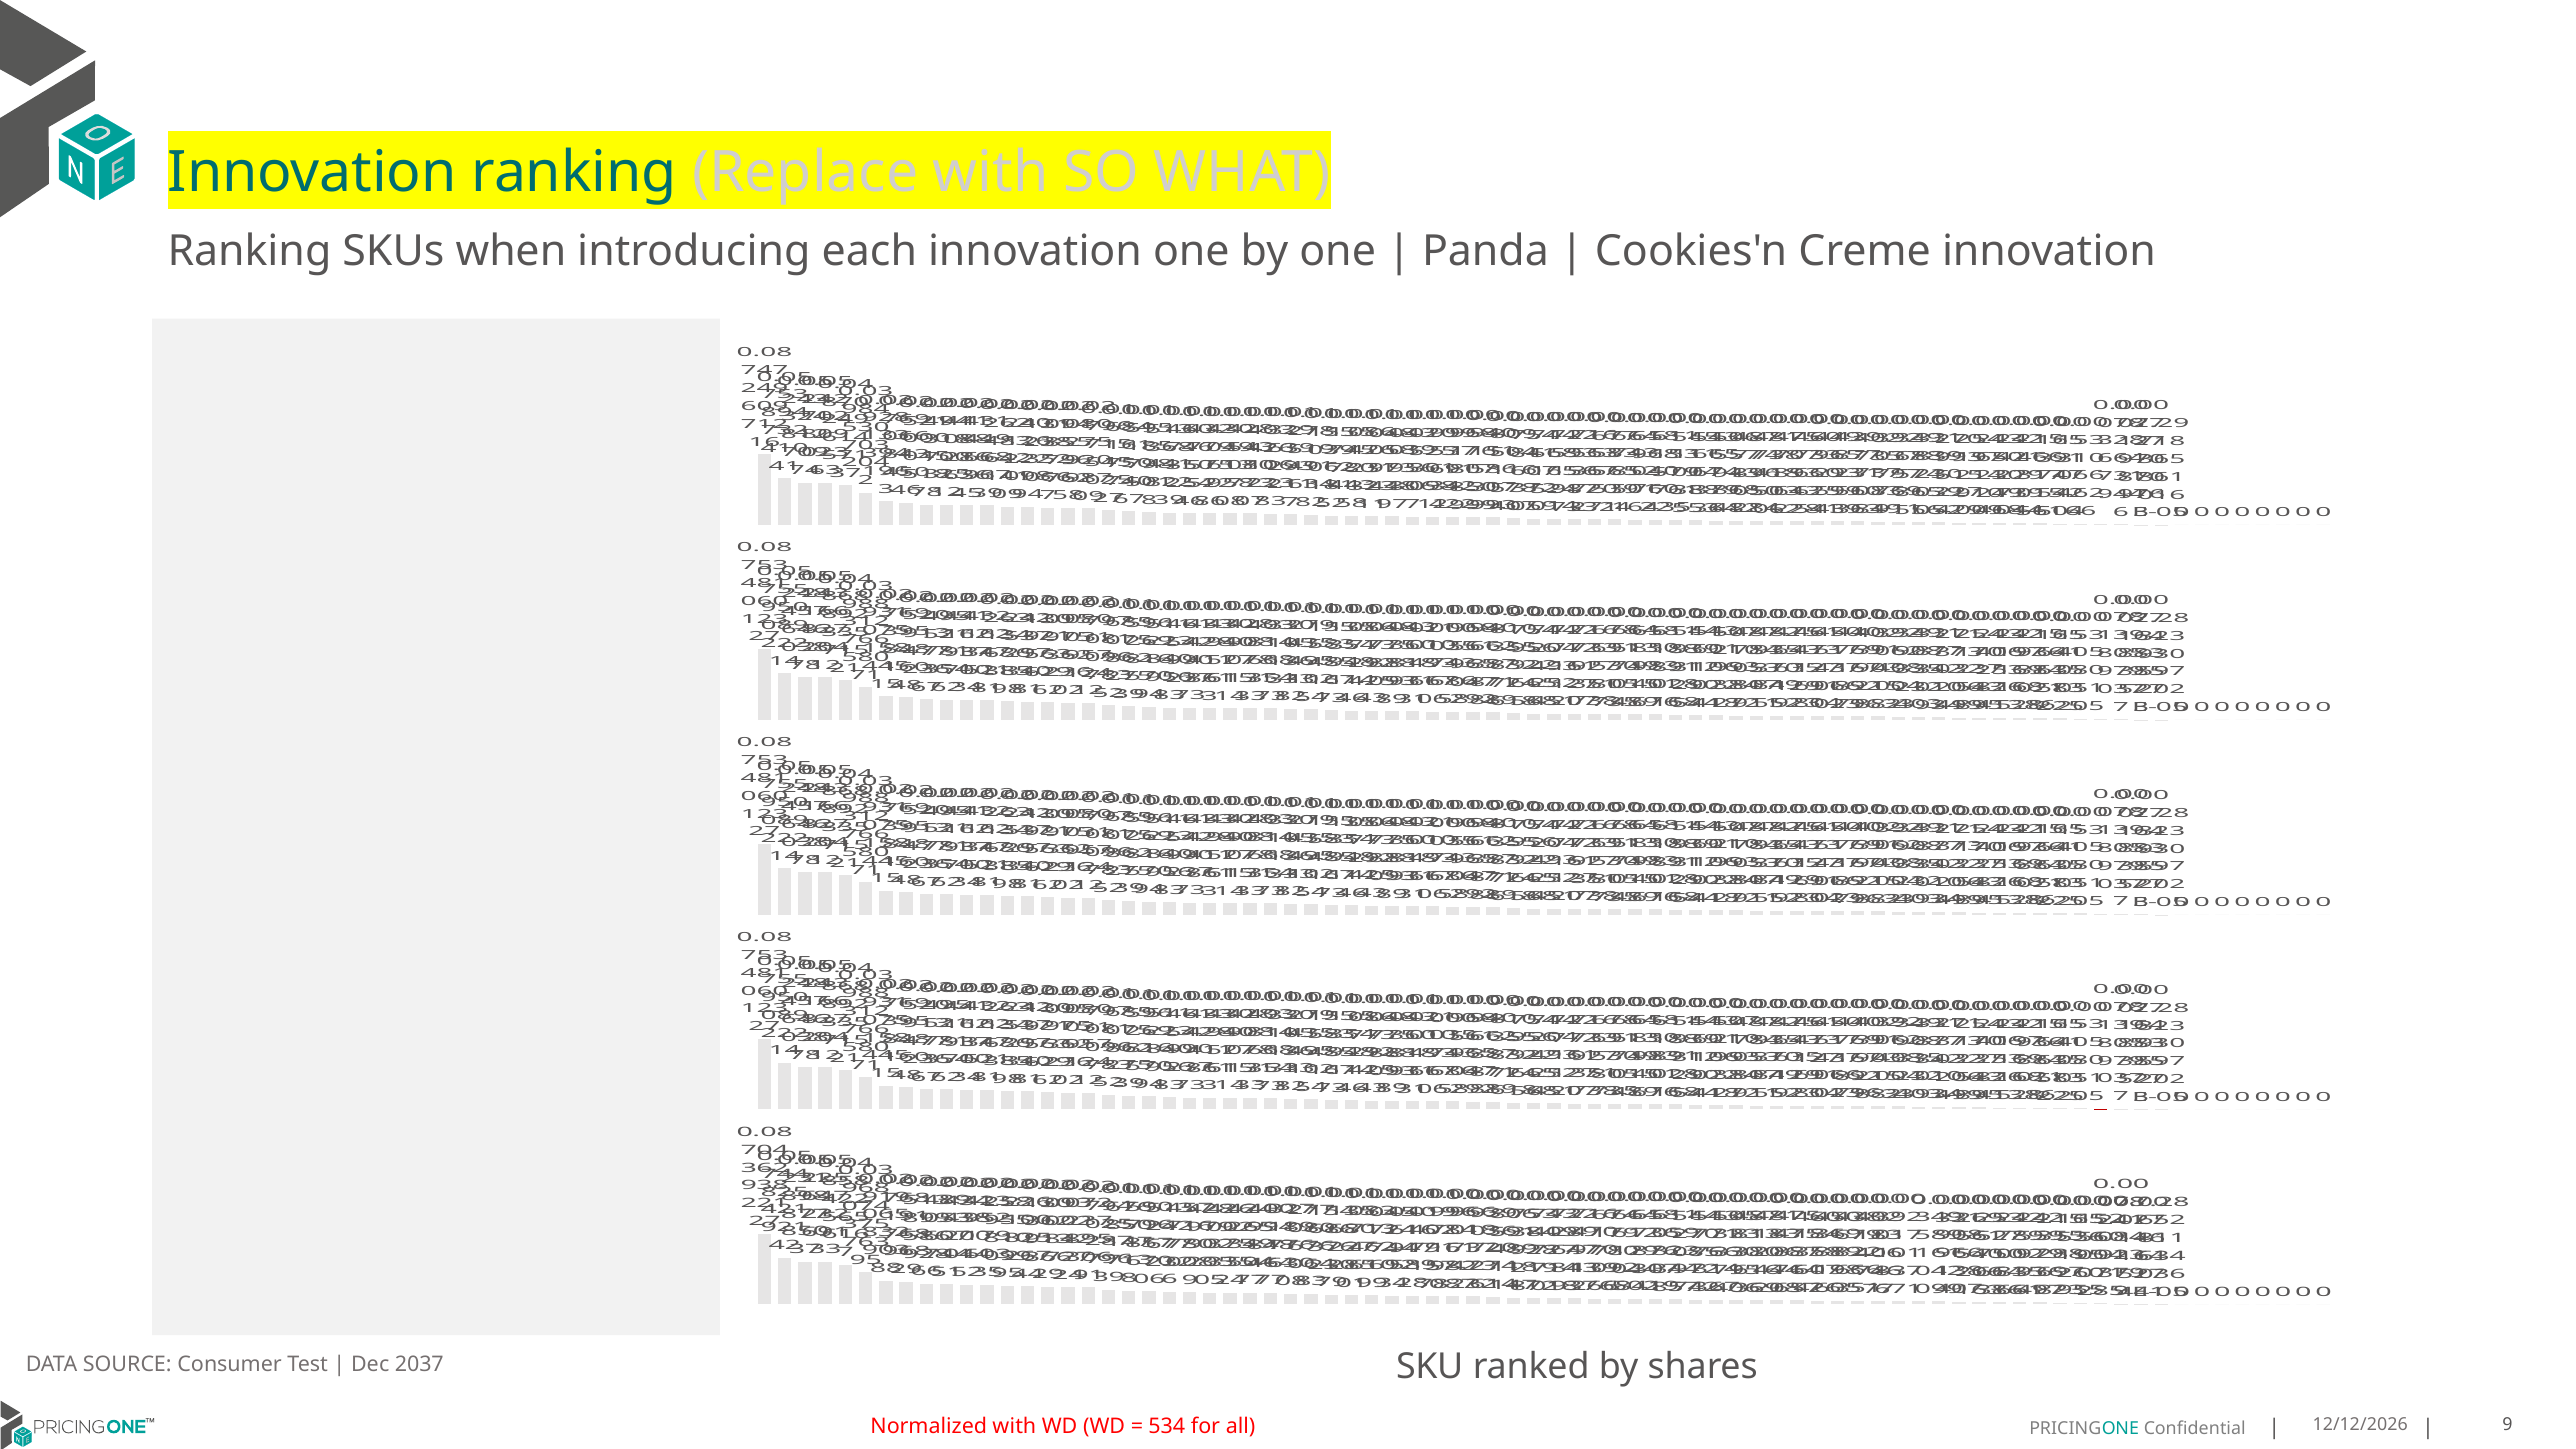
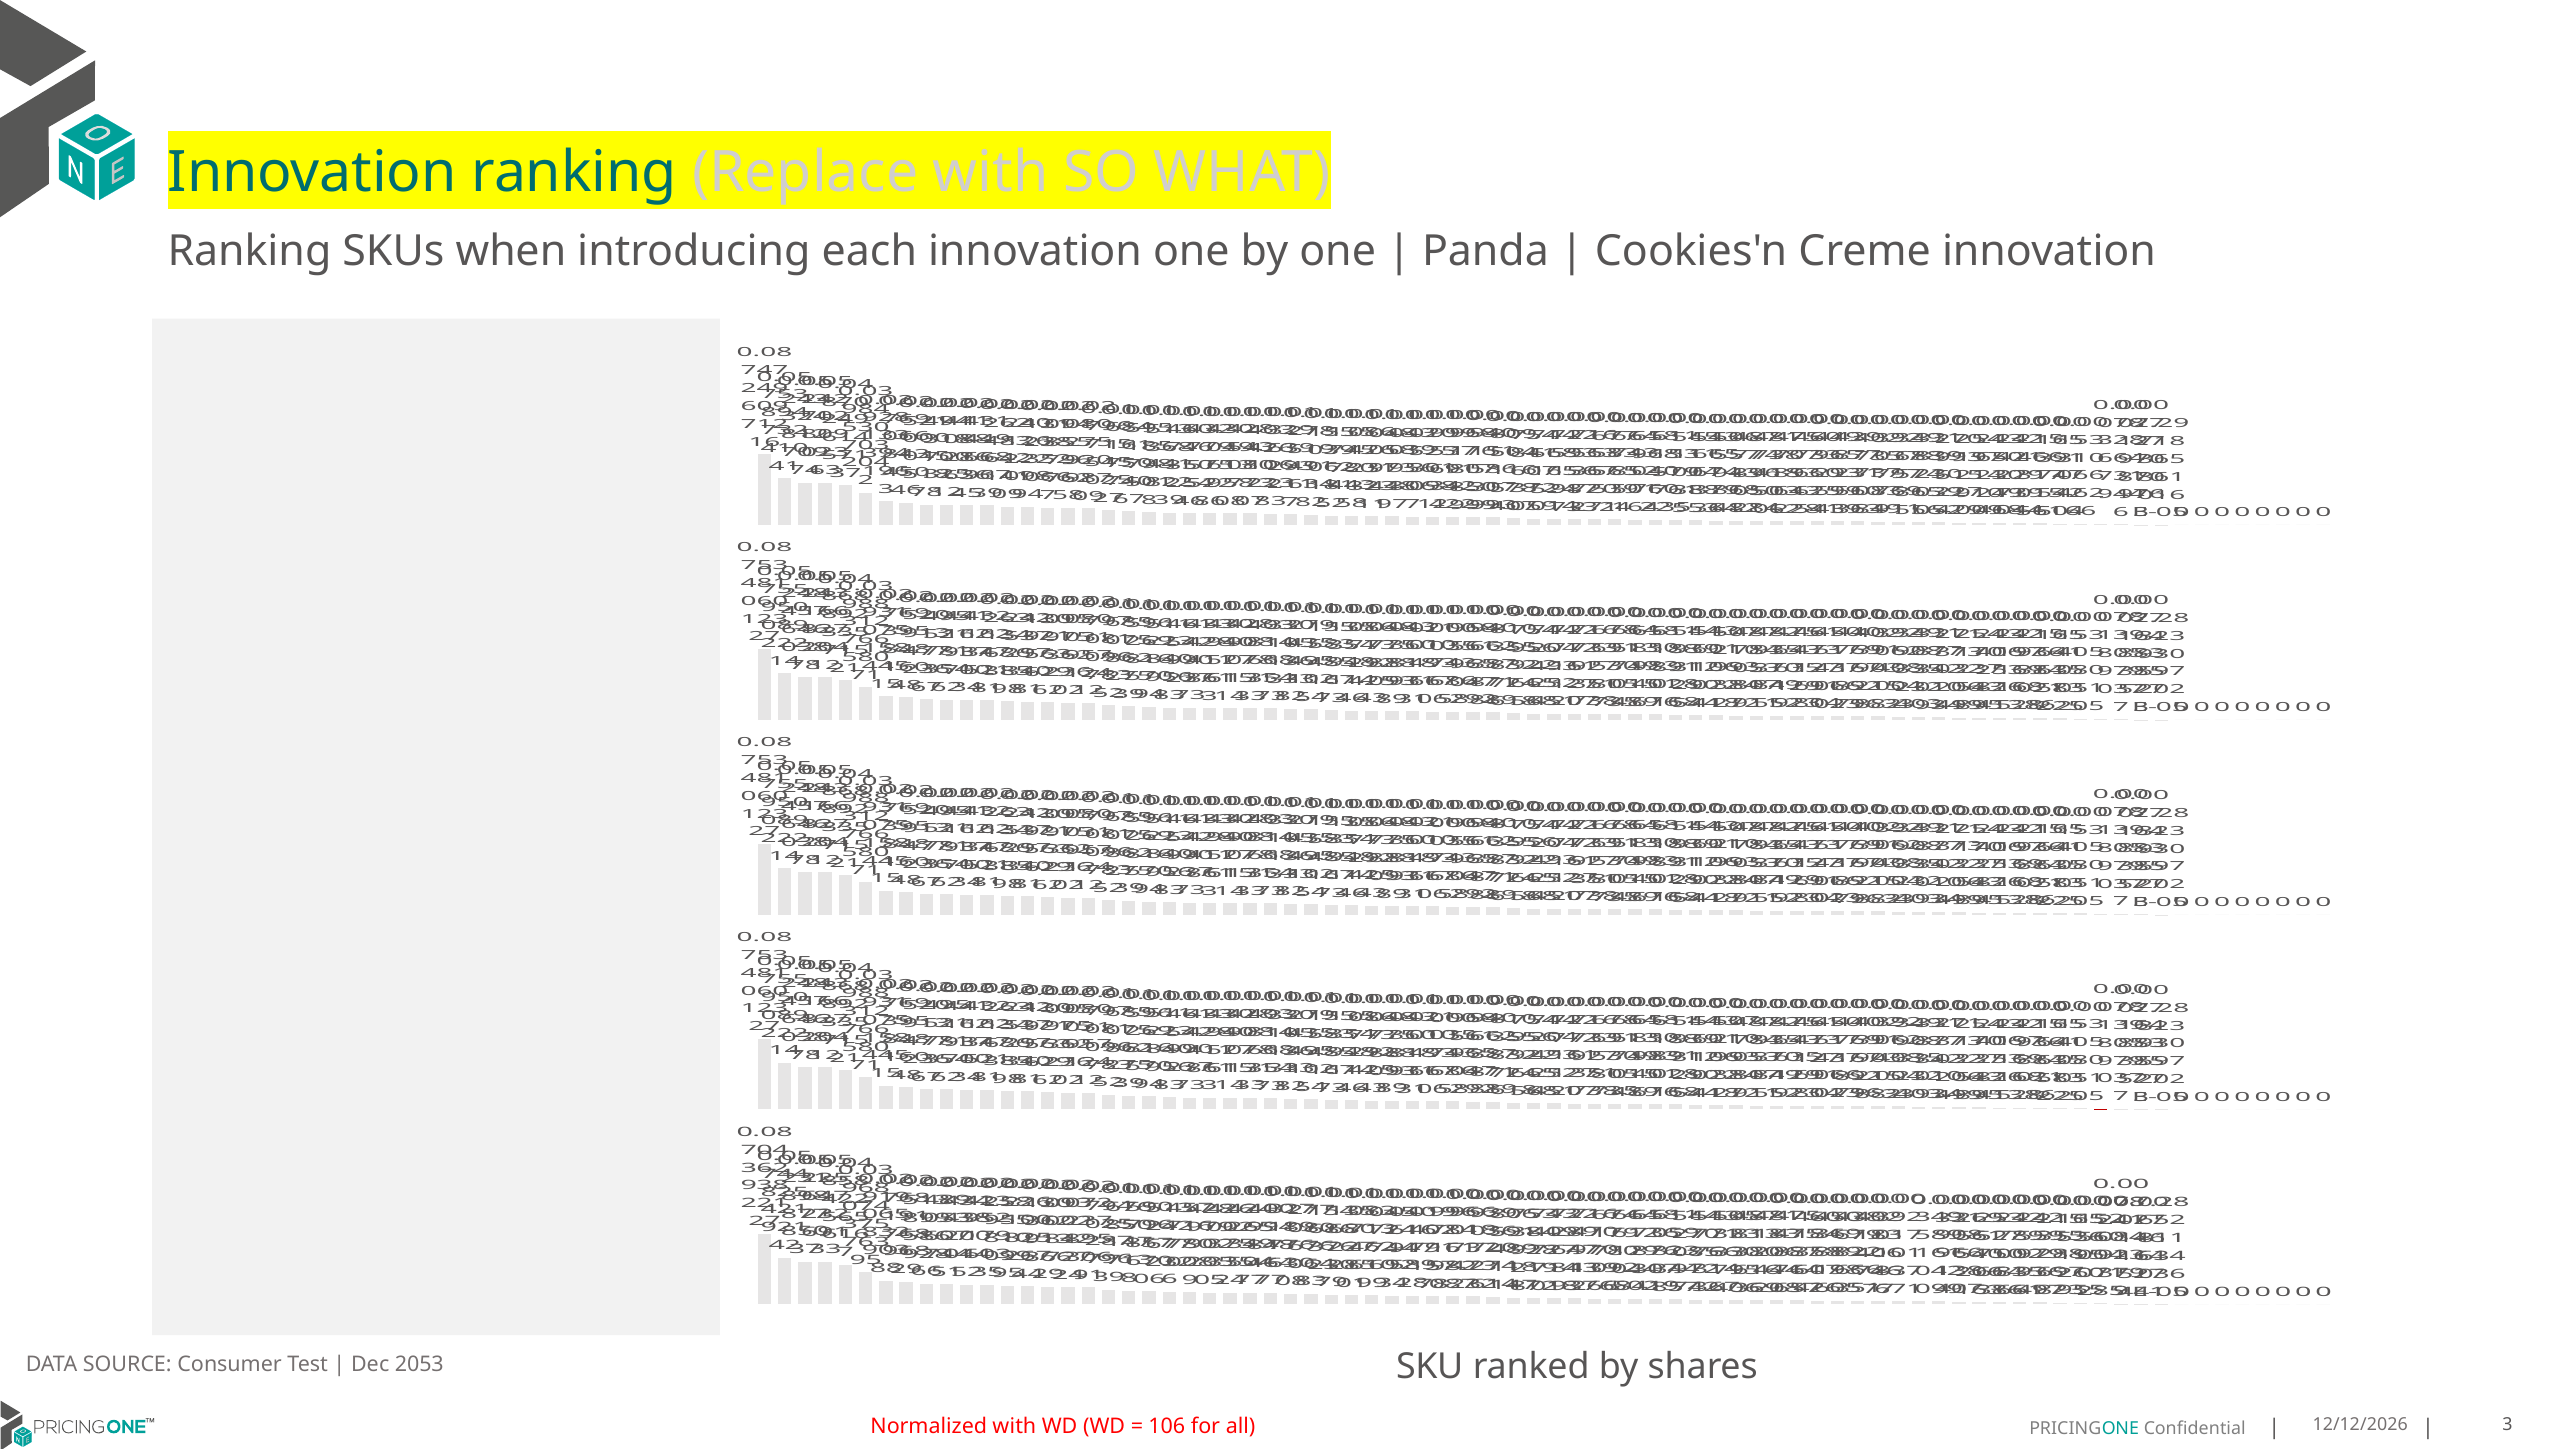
2037: 2037 -> 2053
534 at (1167, 1426): 534 -> 106
all 9: 9 -> 3
